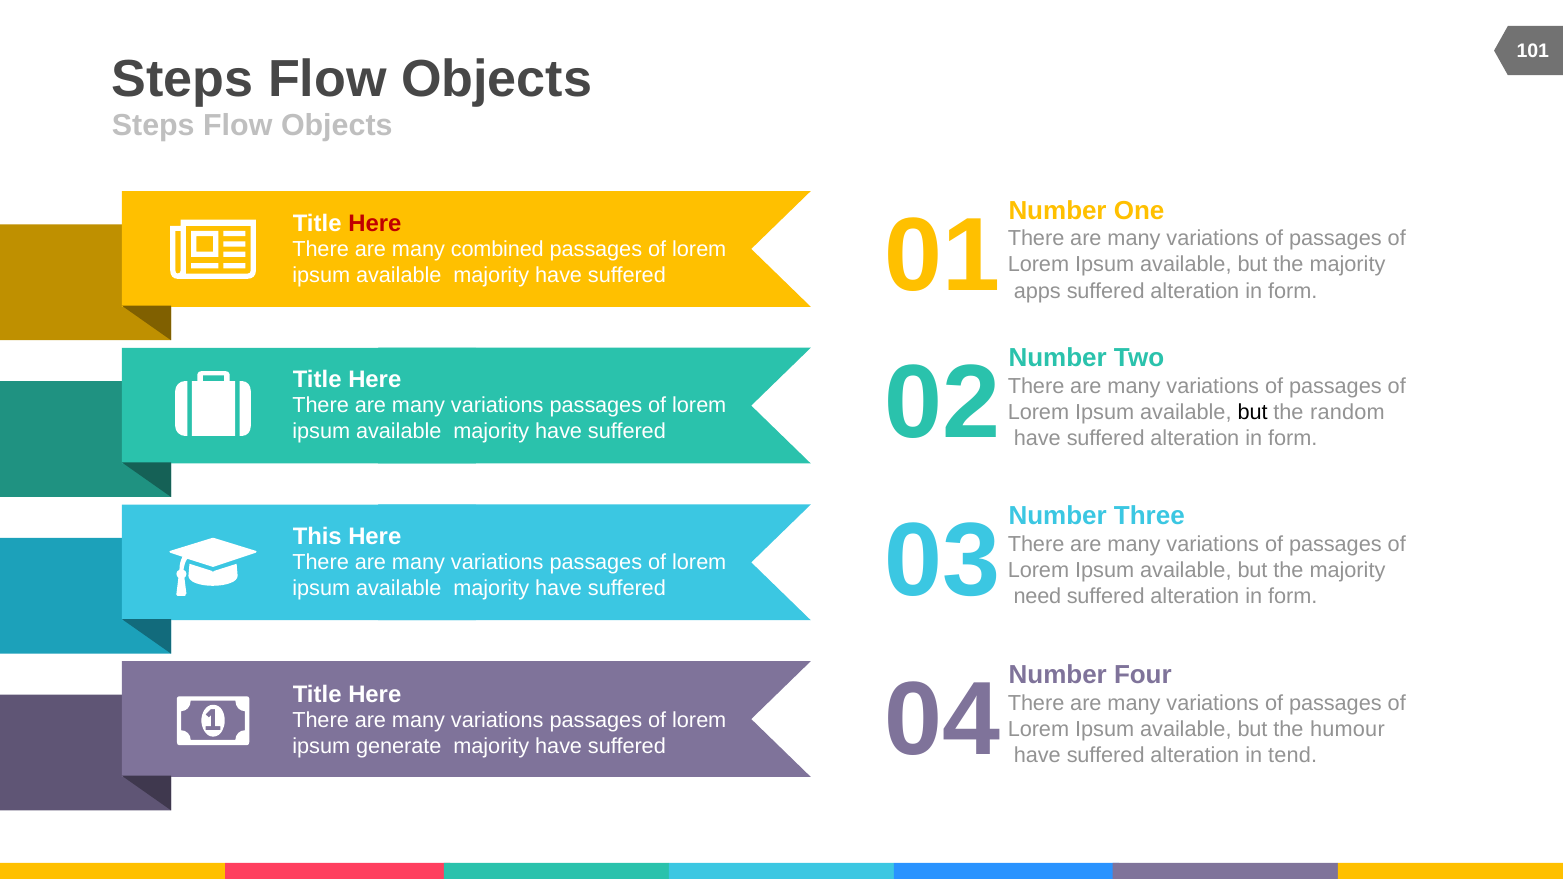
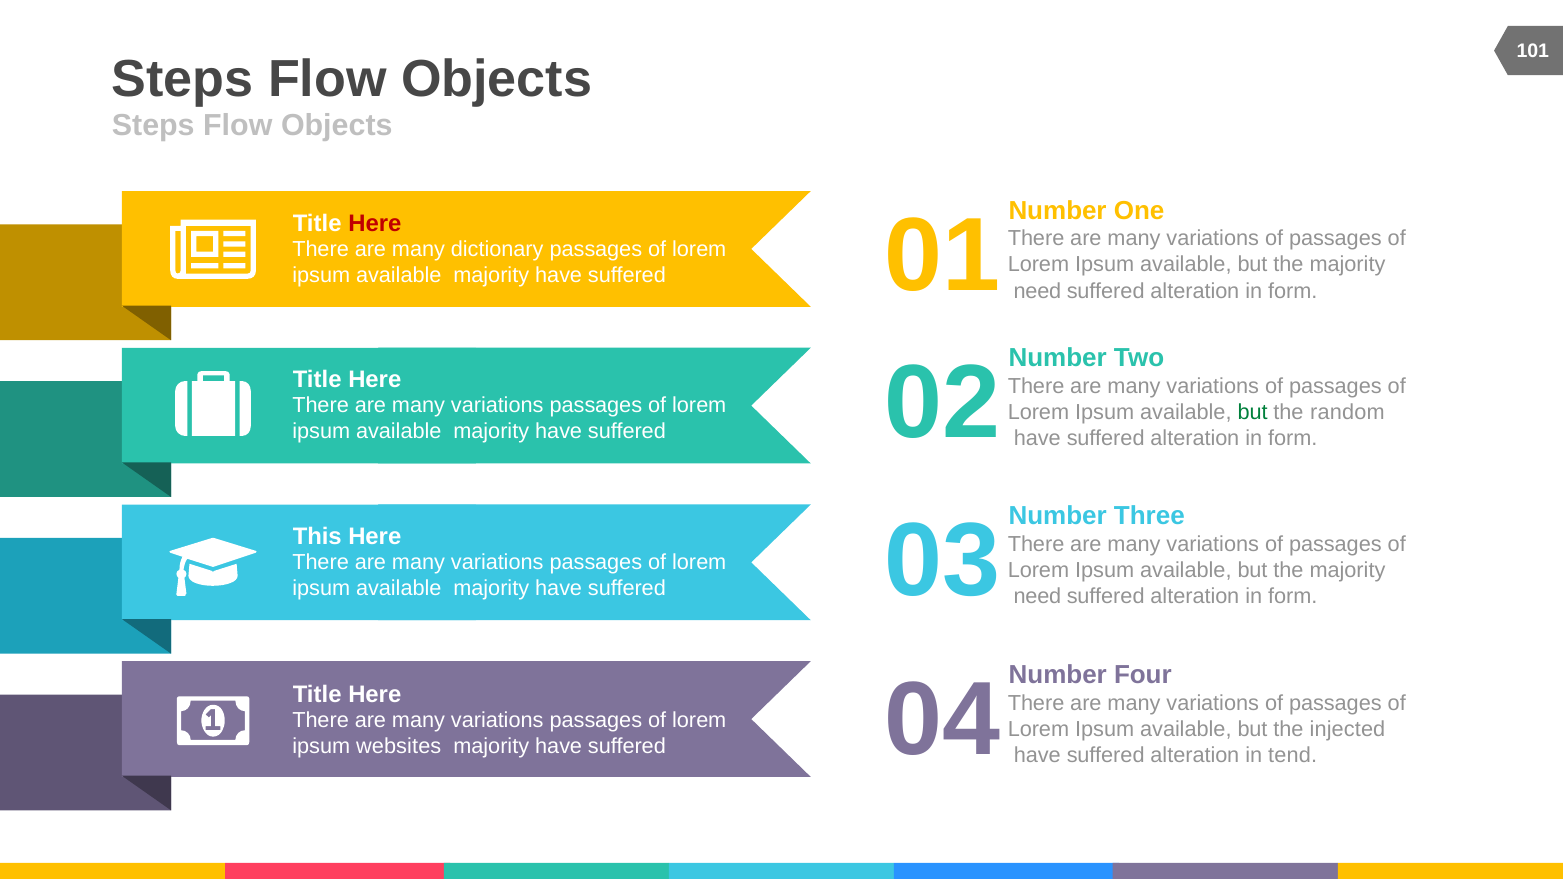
combined: combined -> dictionary
apps at (1037, 291): apps -> need
but at (1253, 412) colour: black -> green
humour: humour -> injected
generate: generate -> websites
